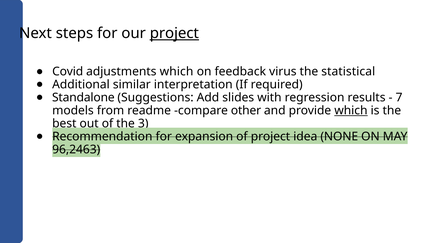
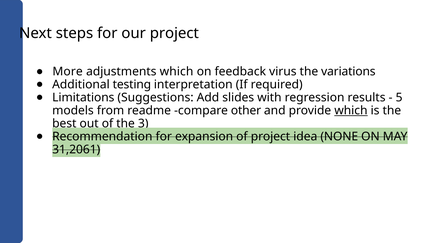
project at (174, 33) underline: present -> none
Covid: Covid -> More
statistical: statistical -> variations
similar: similar -> testing
Standalone: Standalone -> Limitations
7: 7 -> 5
96,2463: 96,2463 -> 31,2061
